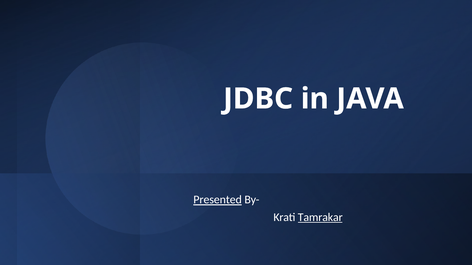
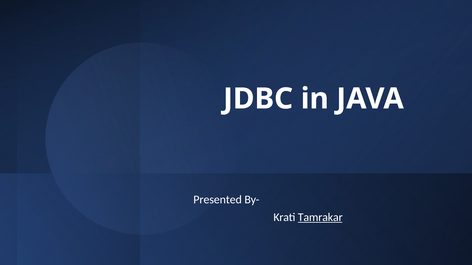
Presented underline: present -> none
